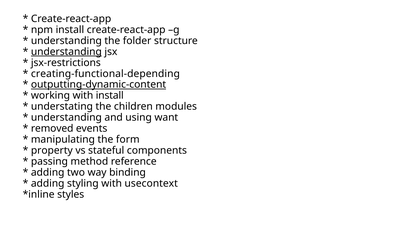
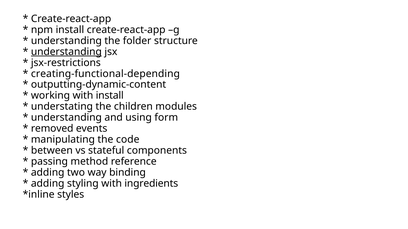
outputting-dynamic-content underline: present -> none
want: want -> form
form: form -> code
property: property -> between
usecontext: usecontext -> ingredients
